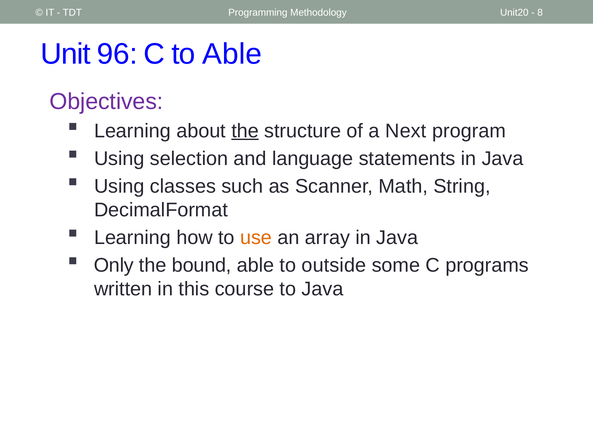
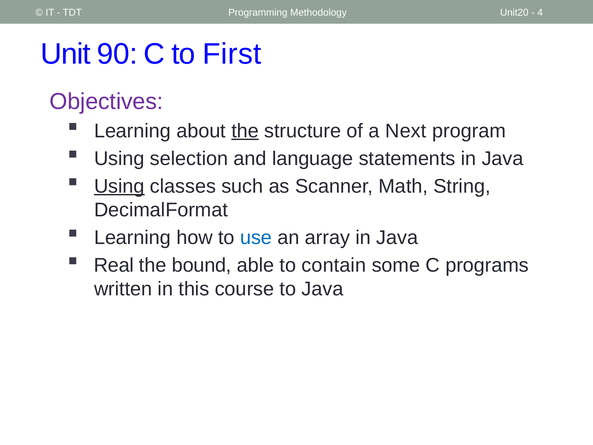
8: 8 -> 4
96: 96 -> 90
to Able: Able -> First
Using at (119, 186) underline: none -> present
use colour: orange -> blue
Only: Only -> Real
outside: outside -> contain
